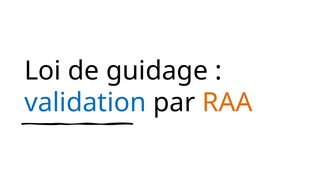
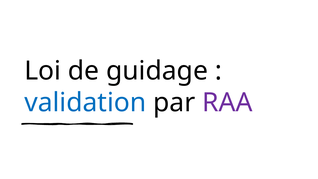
RAA colour: orange -> purple
